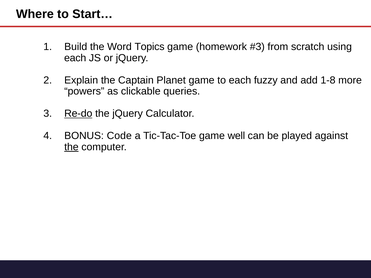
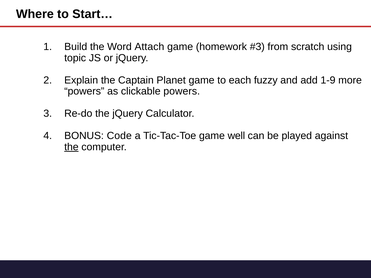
Topics: Topics -> Attach
each at (75, 58): each -> topic
1-8: 1-8 -> 1-9
clickable queries: queries -> powers
Re-do underline: present -> none
